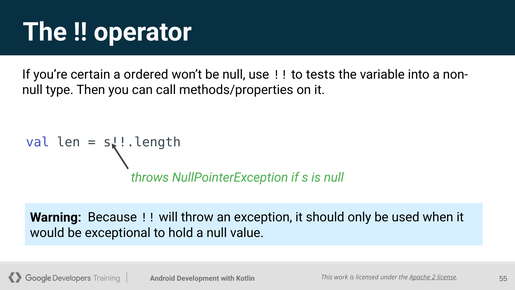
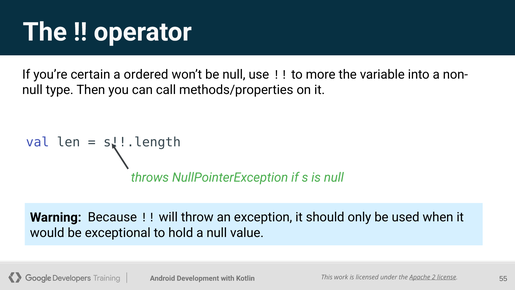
tests: tests -> more
